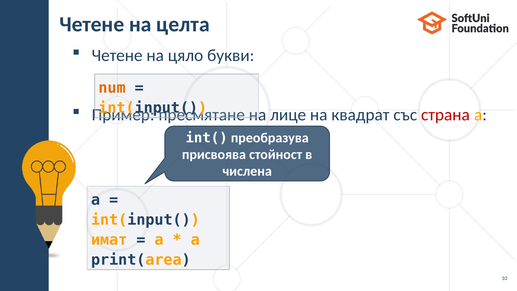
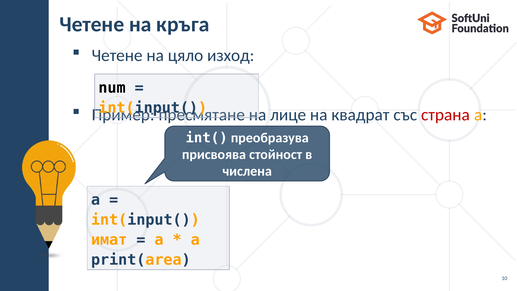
целта: целта -> кръга
букви: букви -> изход
num colour: orange -> black
